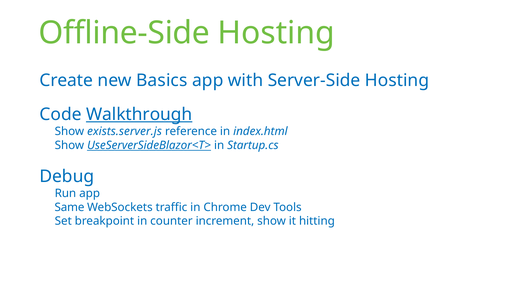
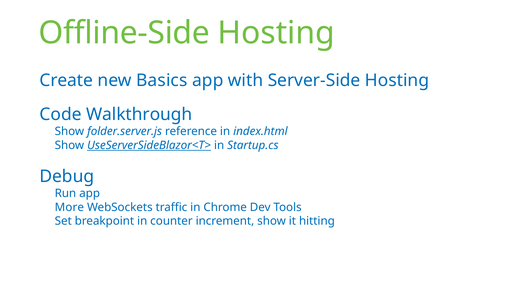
Walkthrough underline: present -> none
exists.server.js: exists.server.js -> folder.server.js
Same: Same -> More
